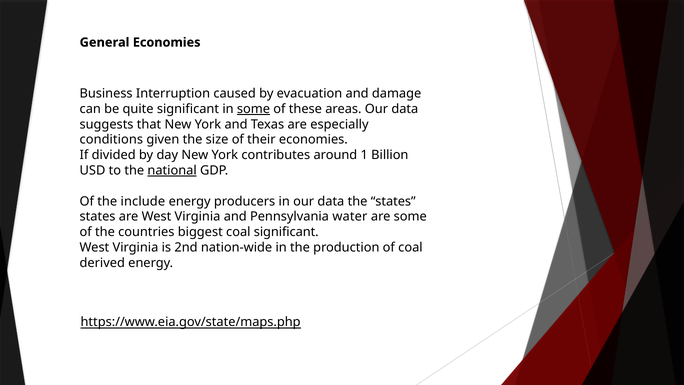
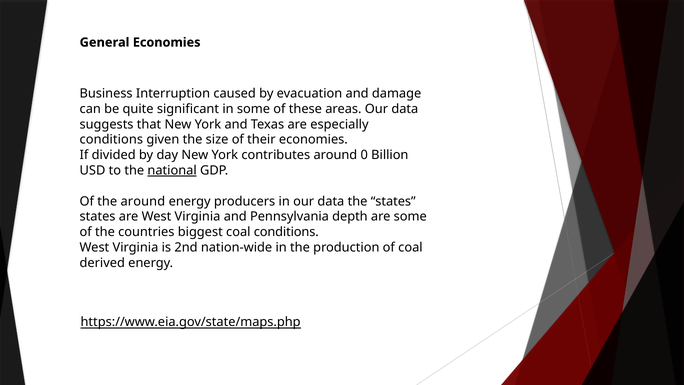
some at (253, 109) underline: present -> none
1: 1 -> 0
the include: include -> around
water: water -> depth
coal significant: significant -> conditions
